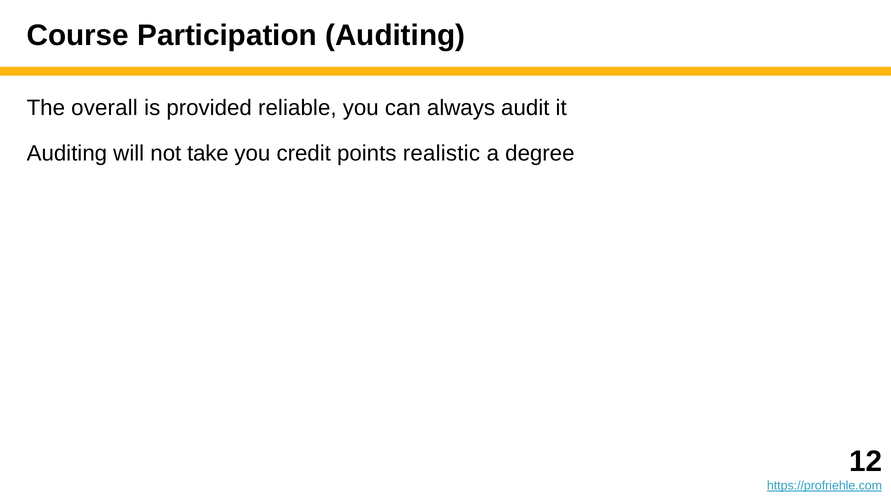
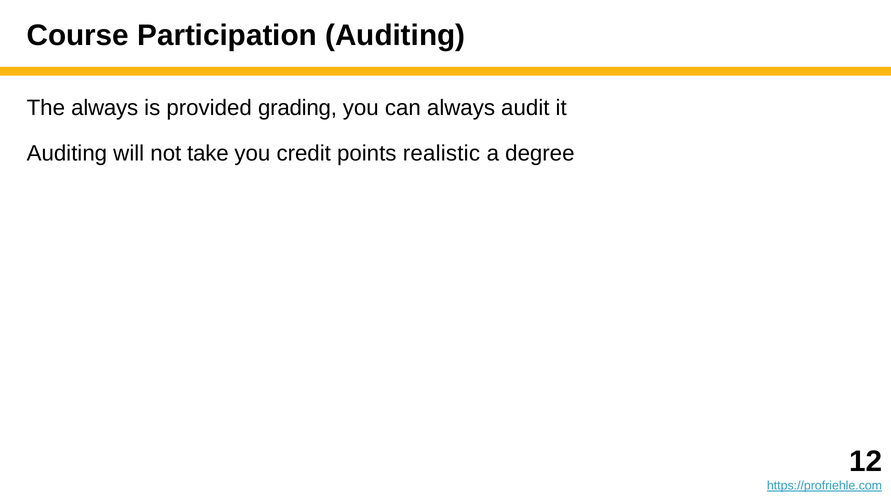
The overall: overall -> always
reliable: reliable -> grading
